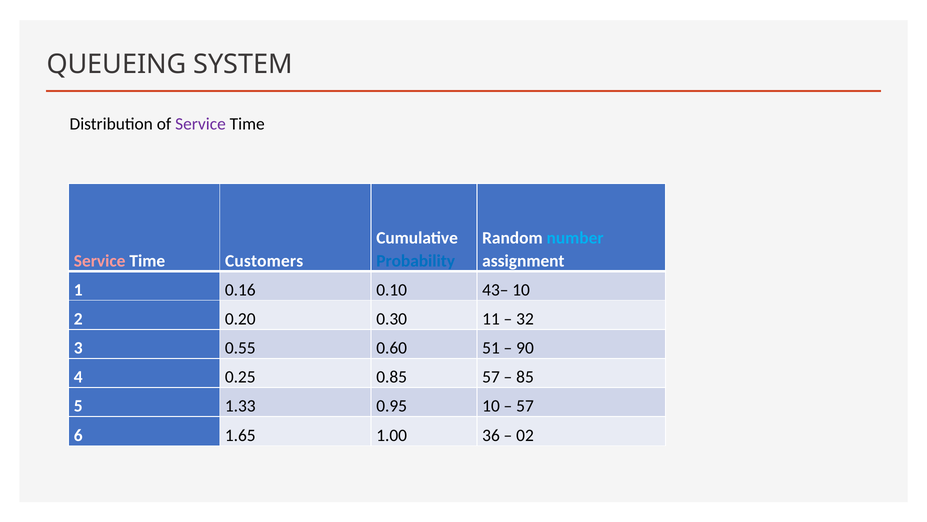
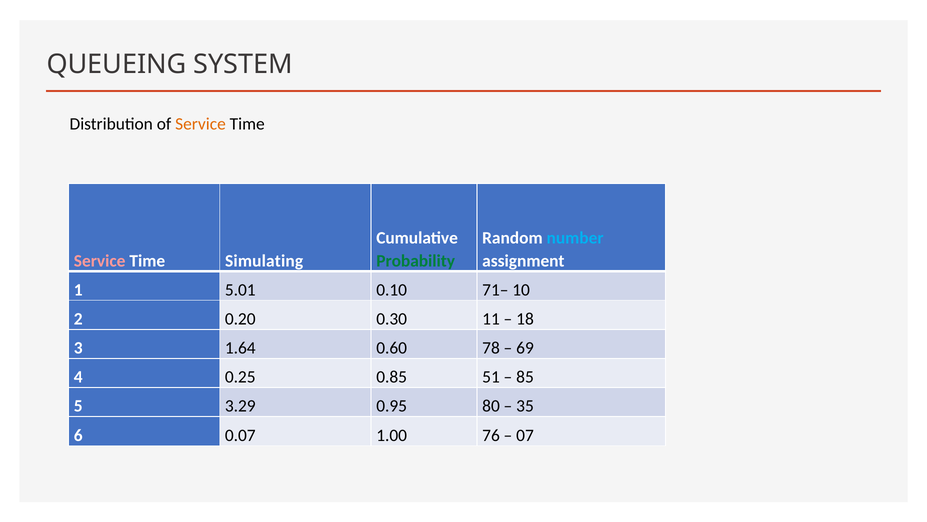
Service at (200, 124) colour: purple -> orange
Customers: Customers -> Simulating
Probability colour: blue -> green
0.16: 0.16 -> 5.01
43–: 43– -> 71–
32: 32 -> 18
0.55: 0.55 -> 1.64
51: 51 -> 78
90: 90 -> 69
0.85 57: 57 -> 51
1.33: 1.33 -> 3.29
0.95 10: 10 -> 80
57 at (525, 406): 57 -> 35
1.65: 1.65 -> 0.07
36: 36 -> 76
02: 02 -> 07
